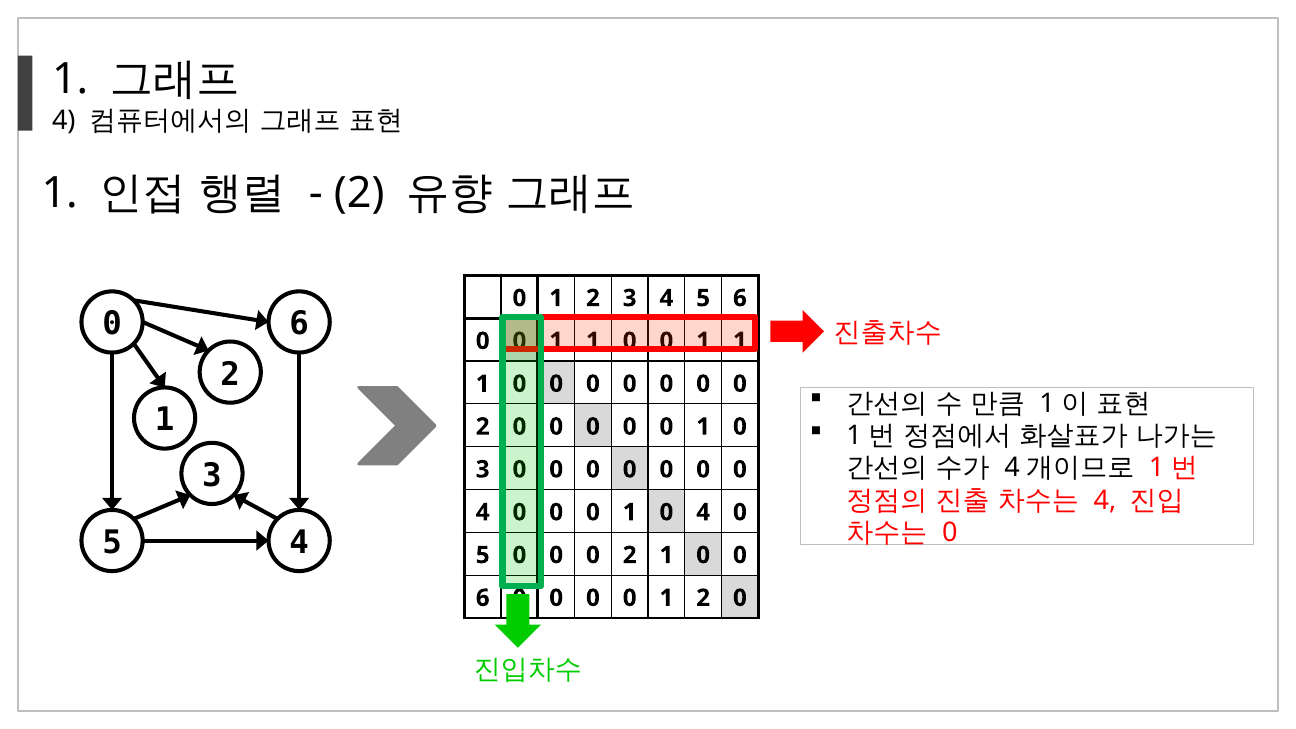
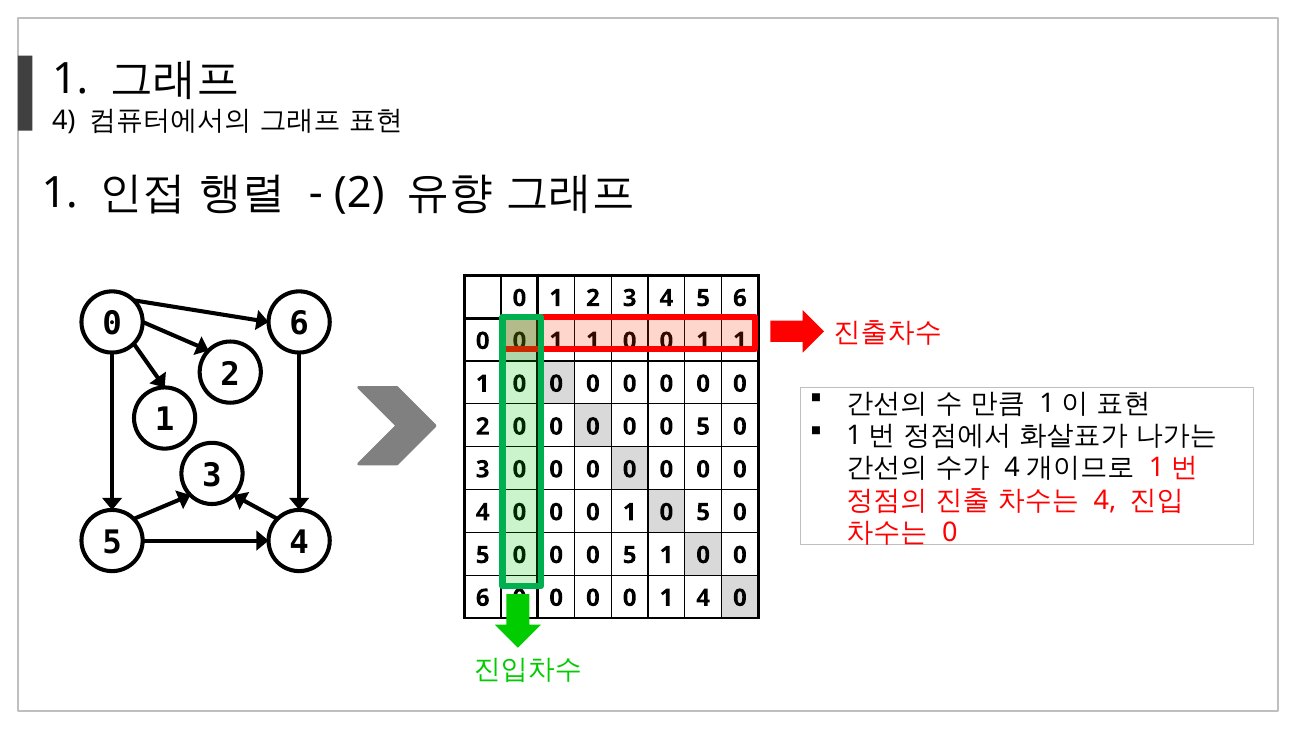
1 at (703, 427): 1 -> 5
1 0 4: 4 -> 5
2 at (630, 555): 2 -> 5
0 0 1 2: 2 -> 4
